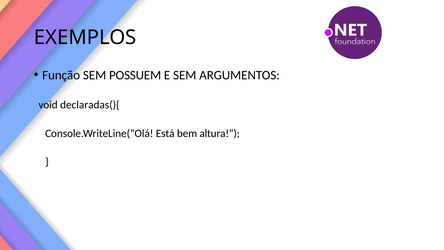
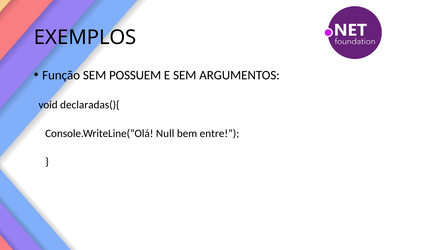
Está: Está -> Null
altura: altura -> entre
